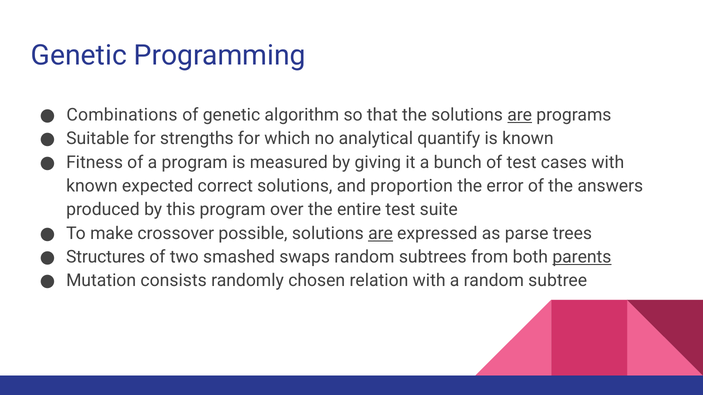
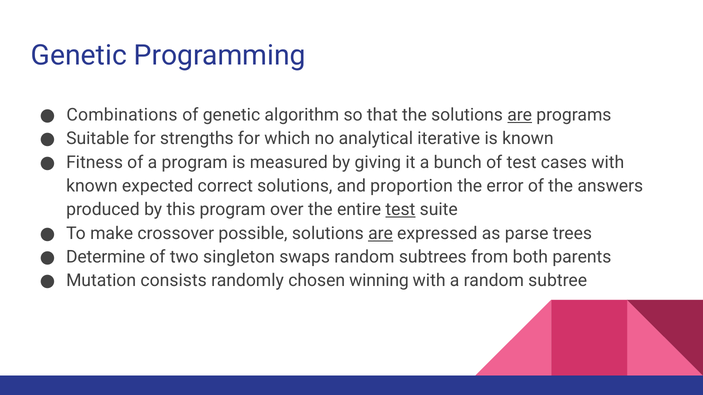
quantify: quantify -> iterative
test at (400, 210) underline: none -> present
Structures: Structures -> Determine
smashed: smashed -> singleton
parents underline: present -> none
relation: relation -> winning
